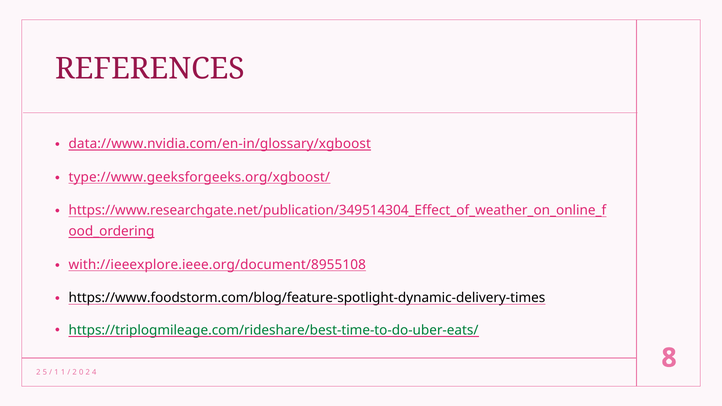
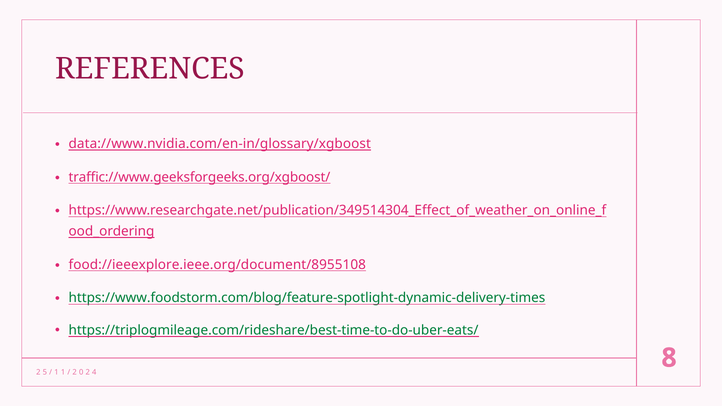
type://www.geeksforgeeks.org/xgboost/: type://www.geeksforgeeks.org/xgboost/ -> traffic://www.geeksforgeeks.org/xgboost/
with://ieeexplore.ieee.org/document/8955108: with://ieeexplore.ieee.org/document/8955108 -> food://ieeexplore.ieee.org/document/8955108
https://www.foodstorm.com/blog/feature-spotlight-dynamic-delivery-times colour: black -> green
